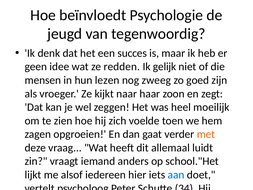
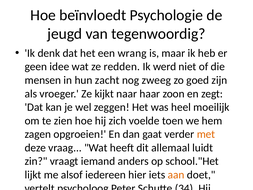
succes: succes -> wrang
Ik gelijk: gelijk -> werd
lezen: lezen -> zacht
aan colour: blue -> orange
